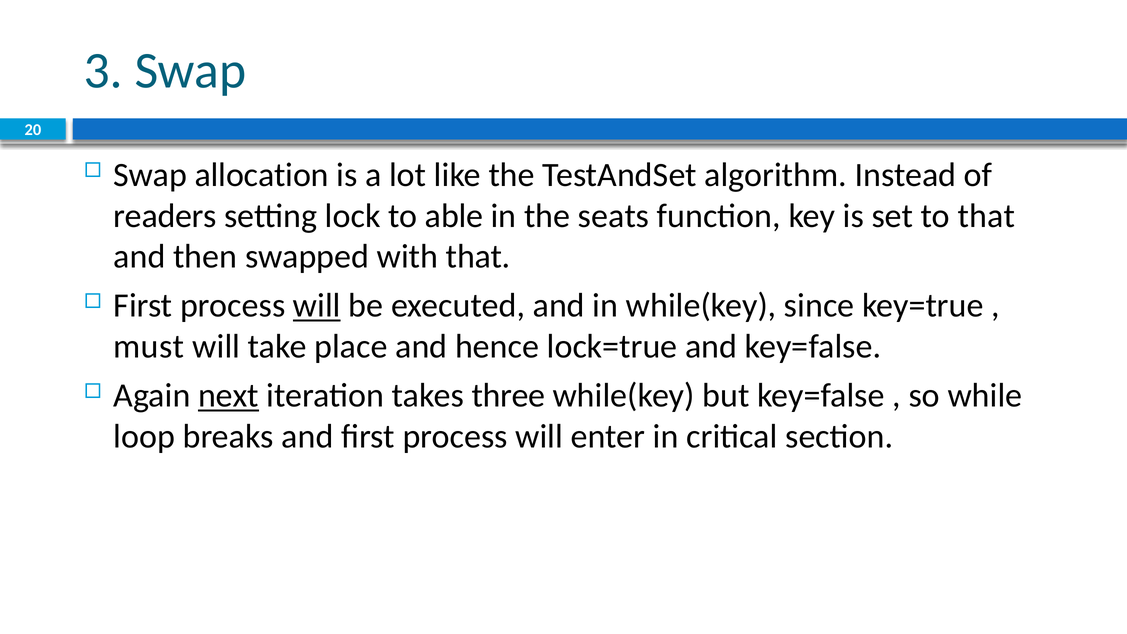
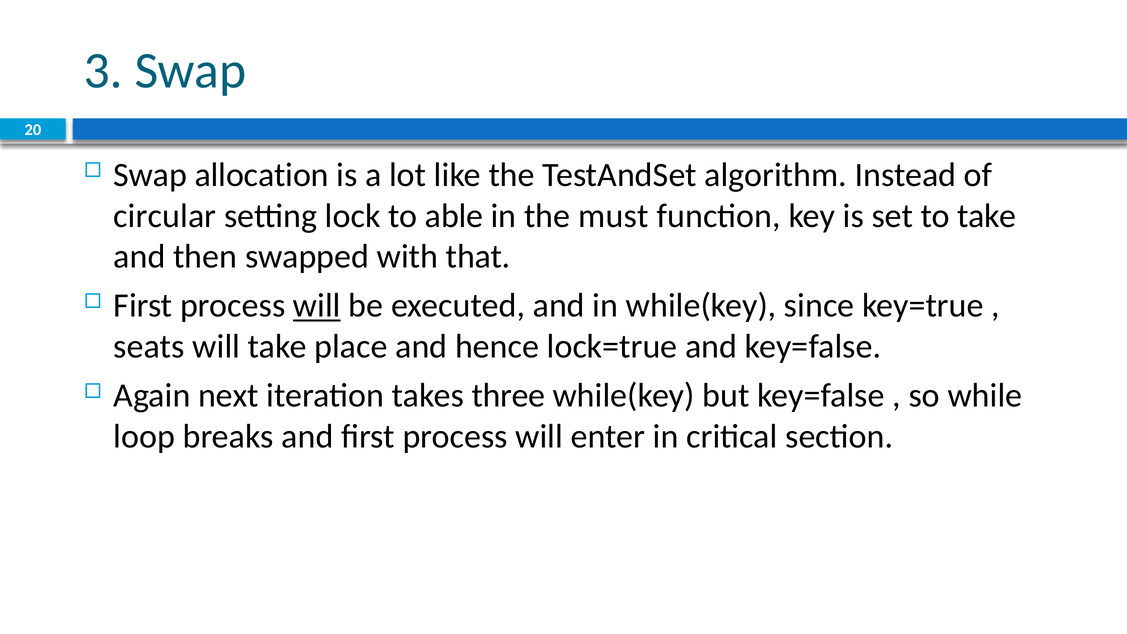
readers: readers -> circular
seats: seats -> must
to that: that -> take
must: must -> seats
next underline: present -> none
